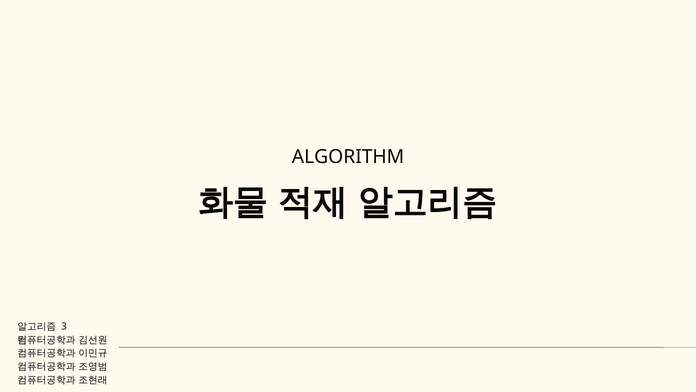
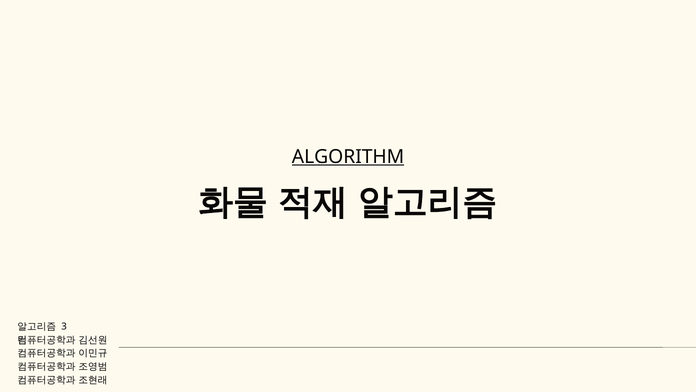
ALGORITHM underline: none -> present
